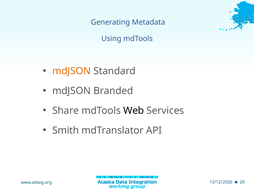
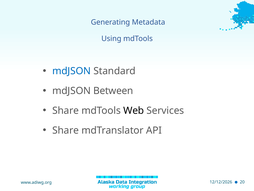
mdJSON at (72, 71) colour: orange -> blue
Branded: Branded -> Between
Smith at (66, 130): Smith -> Share
